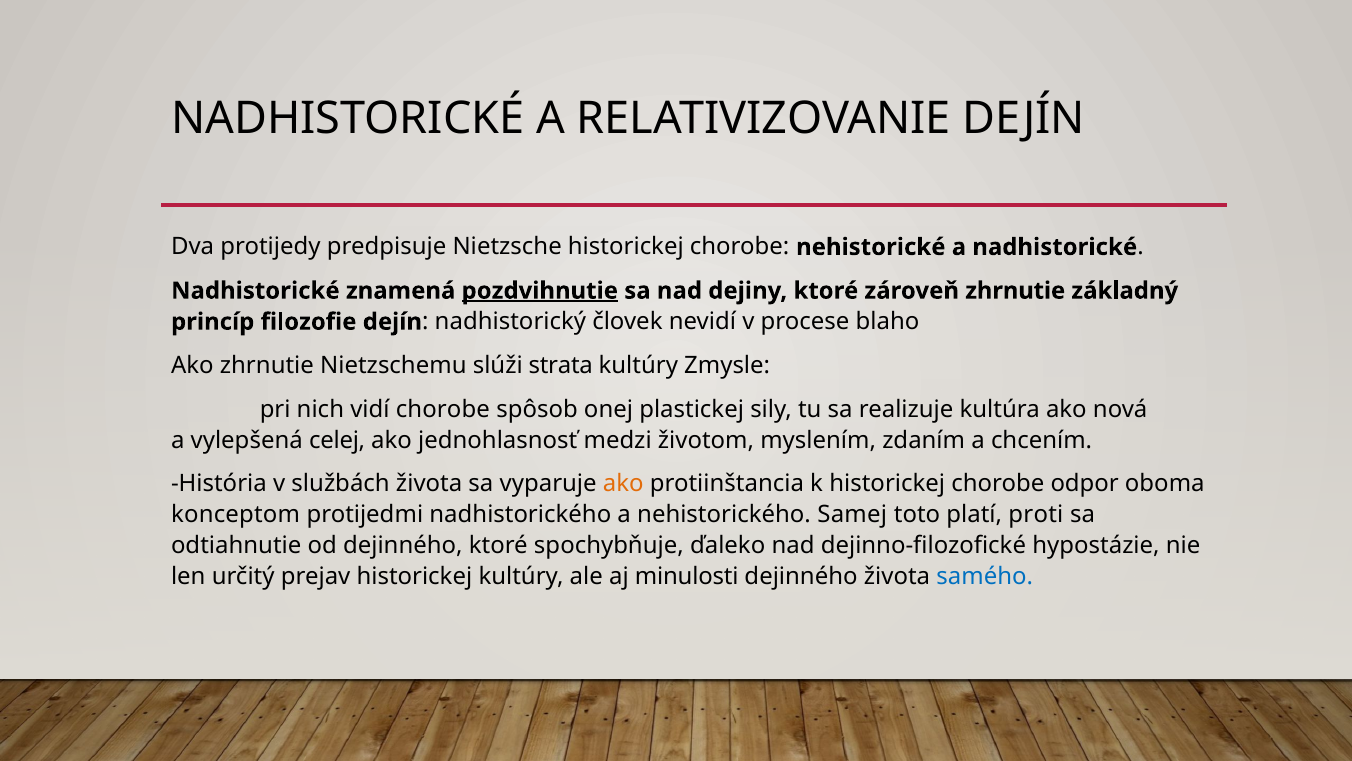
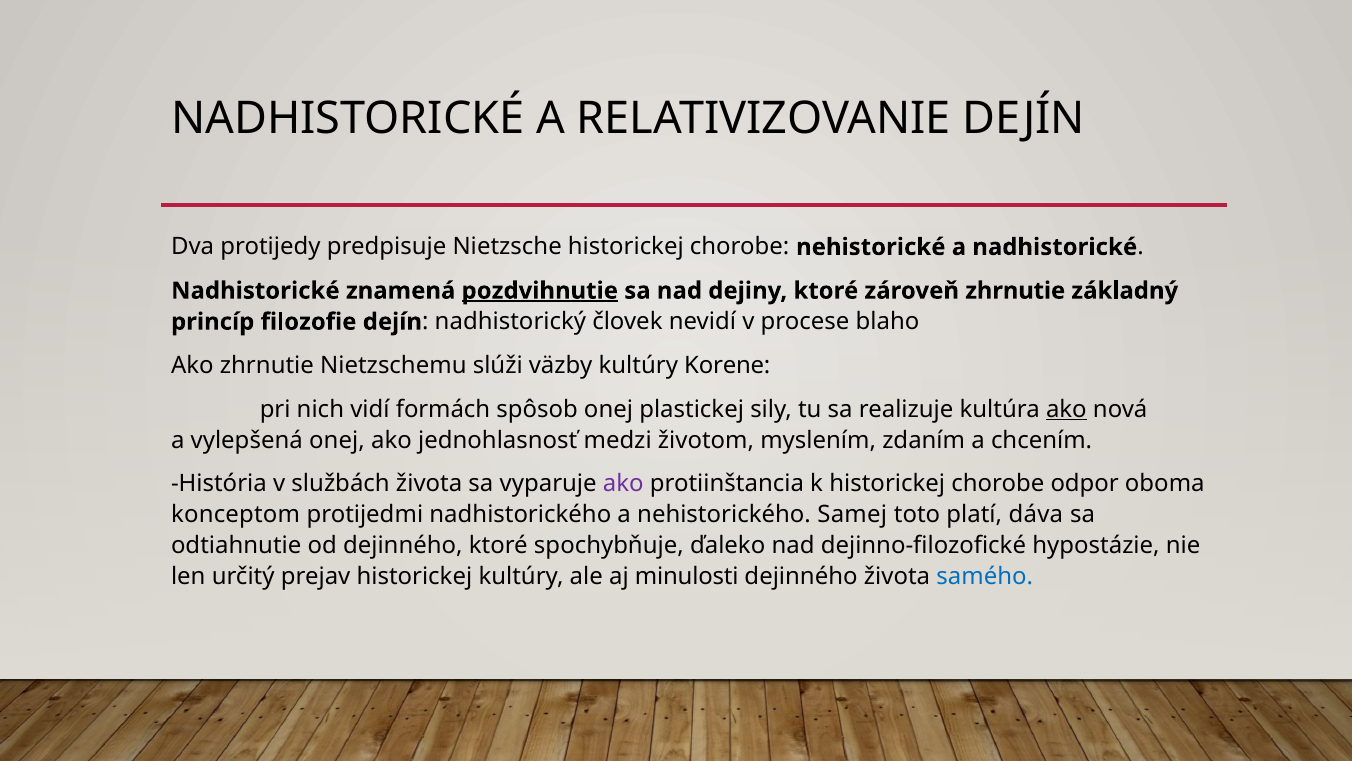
strata: strata -> väzby
Zmysle: Zmysle -> Korene
vidí chorobe: chorobe -> formách
ako at (1066, 409) underline: none -> present
vylepšená celej: celej -> onej
ako at (623, 484) colour: orange -> purple
proti: proti -> dáva
